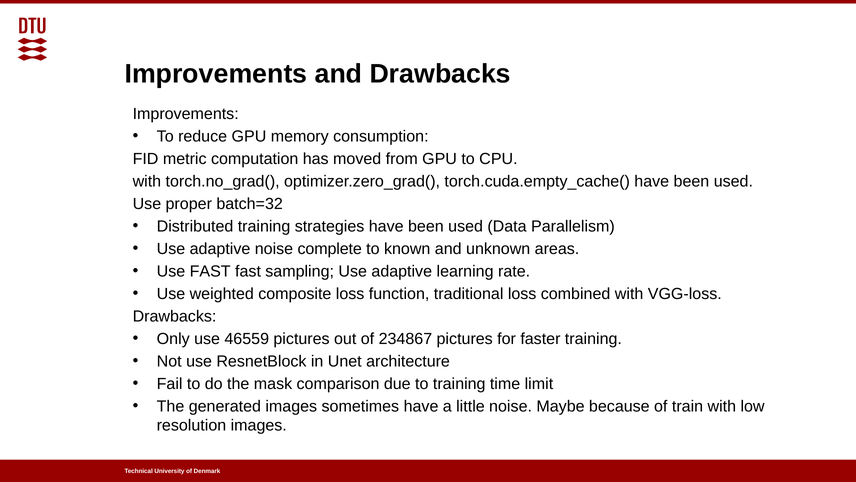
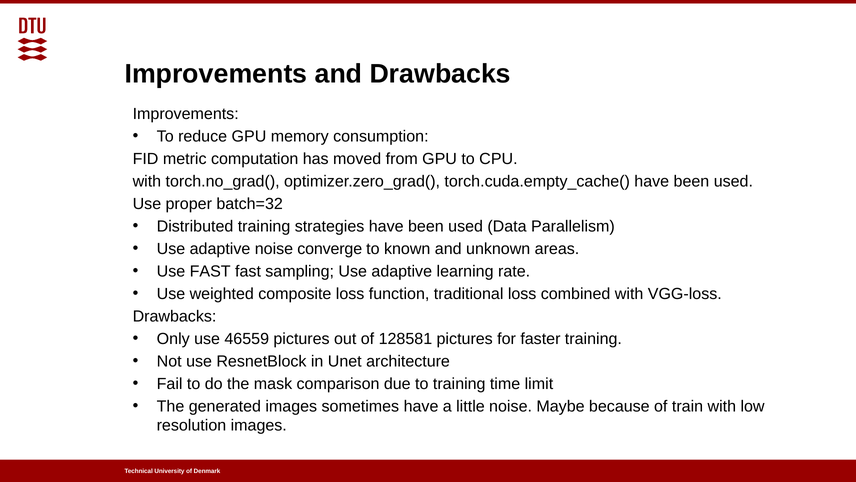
complete: complete -> converge
234867: 234867 -> 128581
